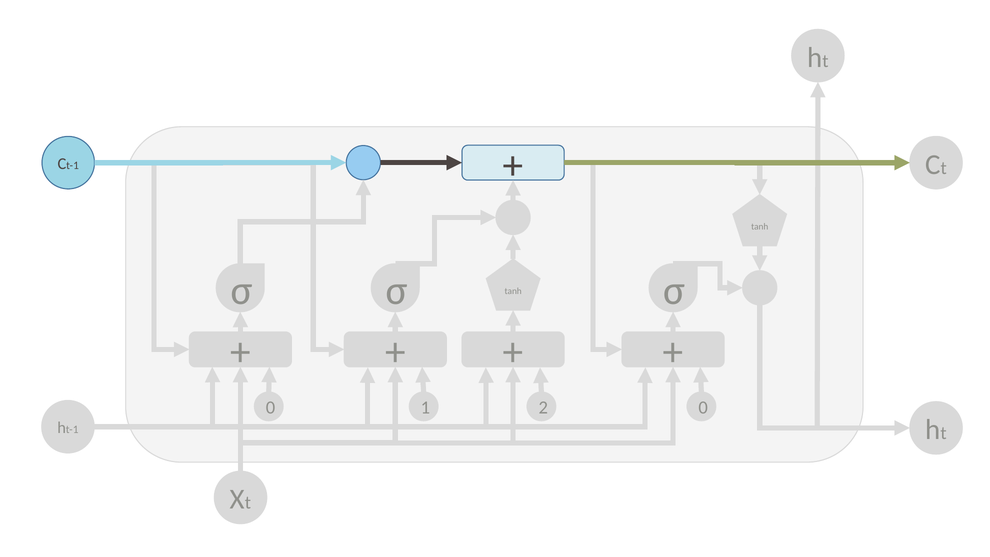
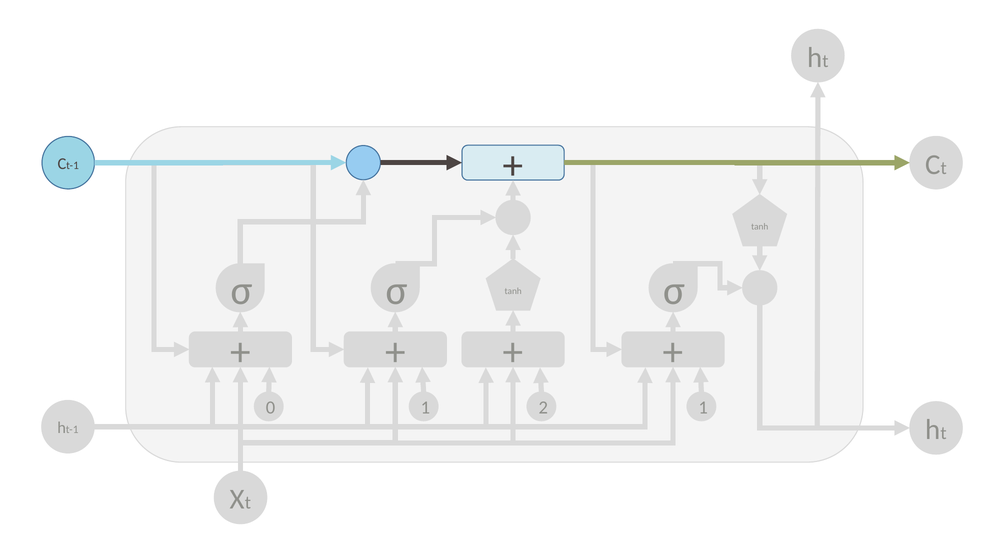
0 at (703, 408): 0 -> 1
